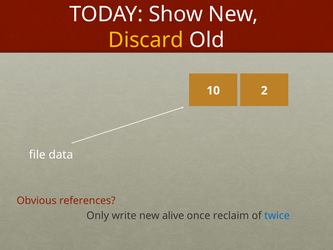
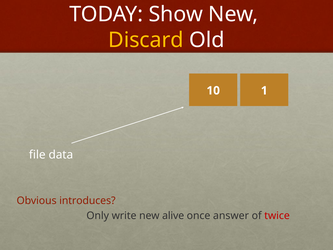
2: 2 -> 1
references: references -> introduces
reclaim: reclaim -> answer
twice colour: blue -> red
